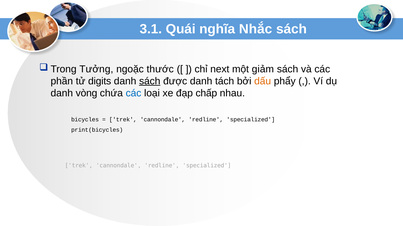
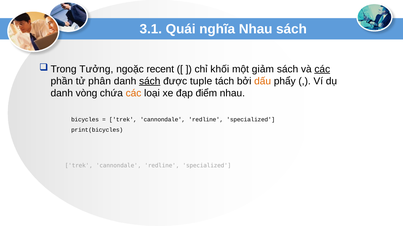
nghĩa Nhắc: Nhắc -> Nhau
thước: thước -> recent
next: next -> khối
các at (322, 69) underline: none -> present
digits: digits -> phân
được danh: danh -> tuple
các at (134, 93) colour: blue -> orange
chấp: chấp -> điểm
